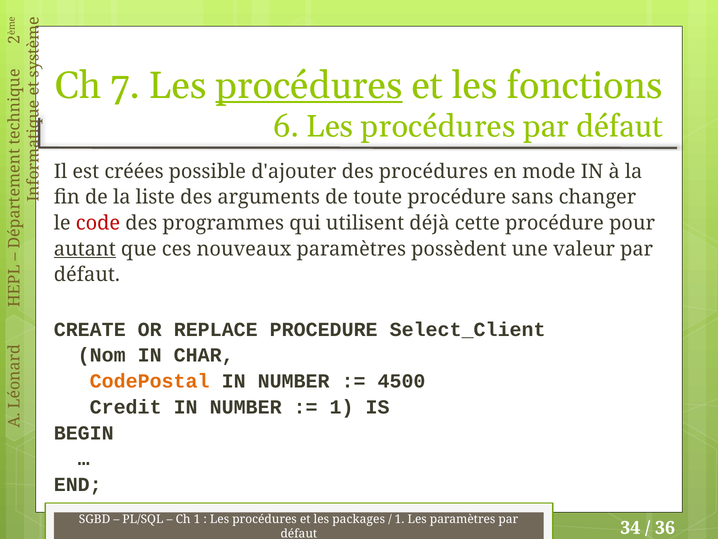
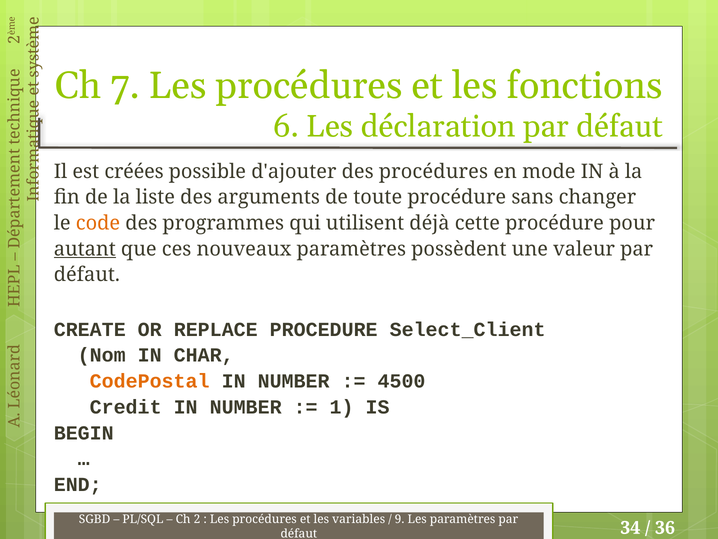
procédures at (309, 85) underline: present -> none
6 Les procédures: procédures -> déclaration
code colour: red -> orange
Ch 1: 1 -> 2
packages: packages -> variables
1 at (400, 519): 1 -> 9
